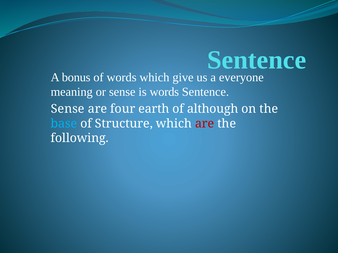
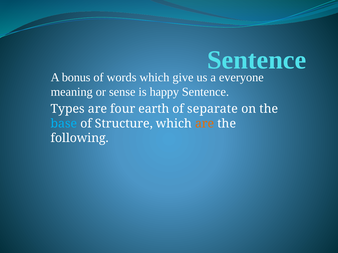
is words: words -> happy
Sense at (68, 109): Sense -> Types
although: although -> separate
are at (205, 124) colour: red -> orange
